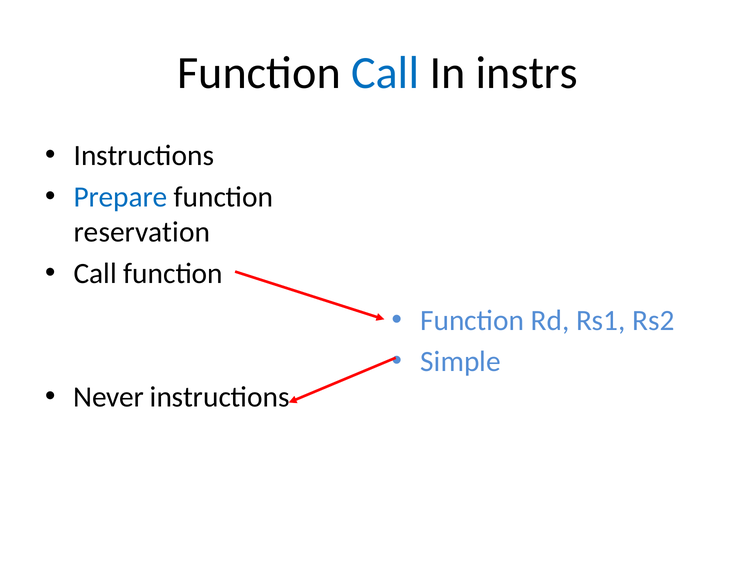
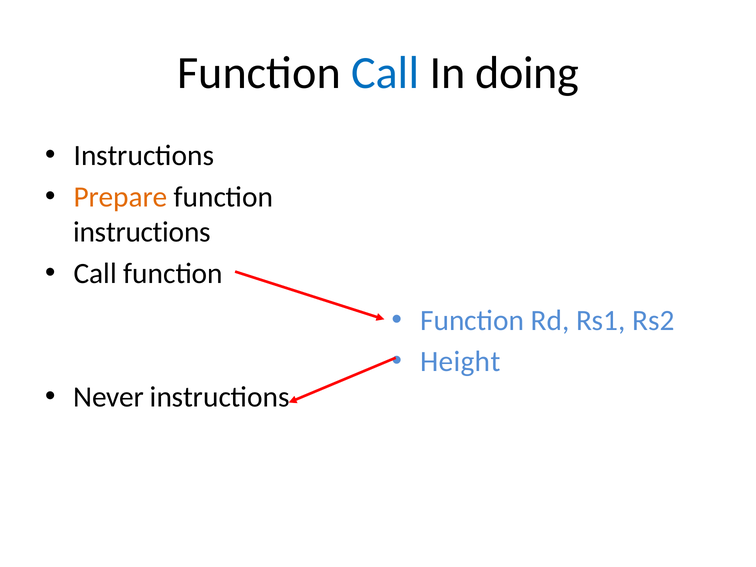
instrs: instrs -> doing
Prepare colour: blue -> orange
reservation at (142, 232): reservation -> instructions
Simple: Simple -> Height
